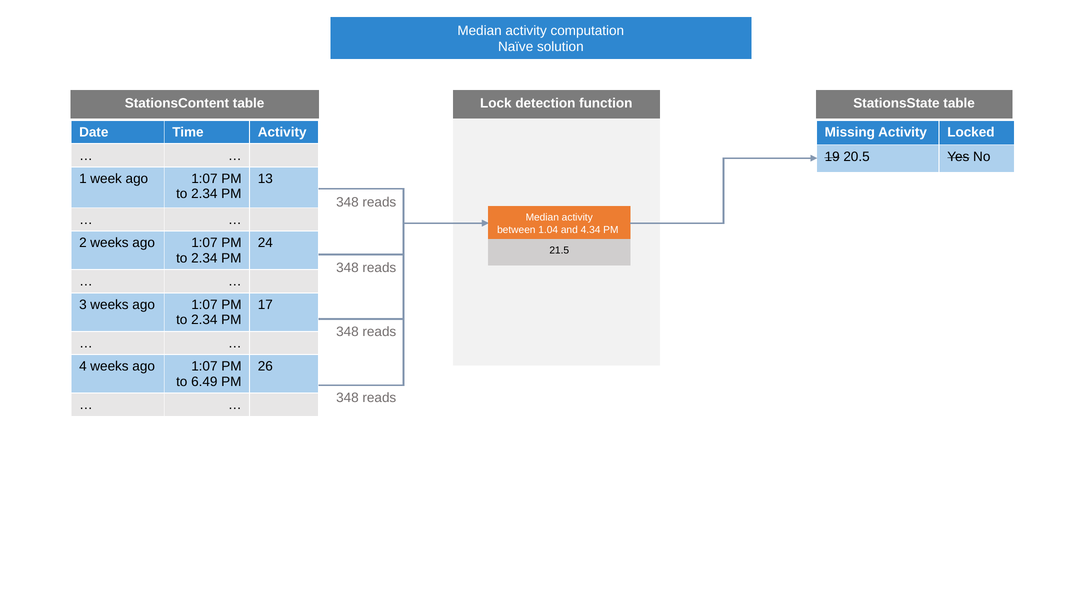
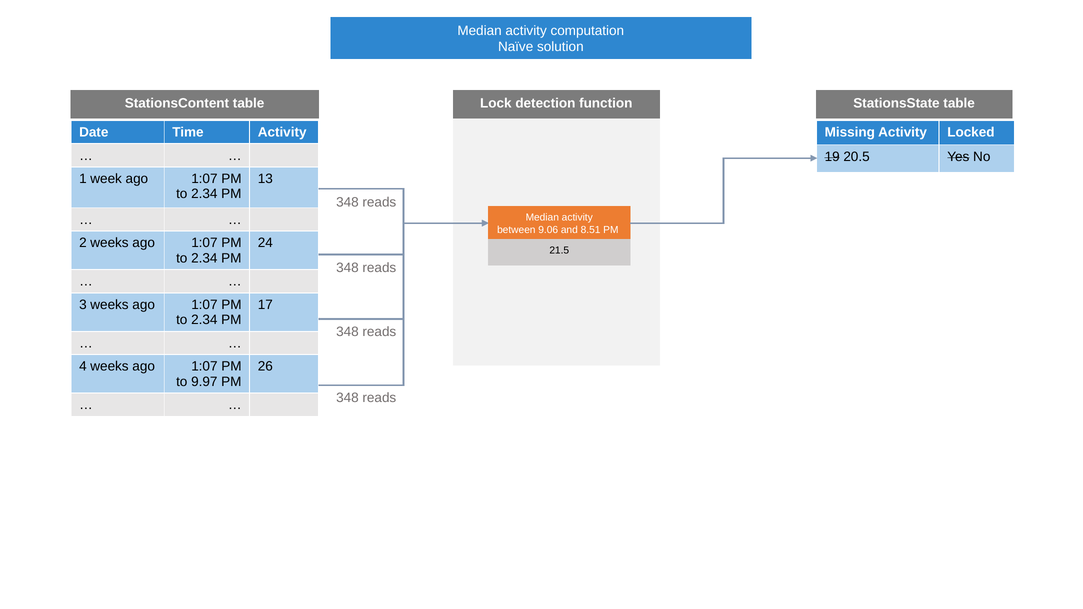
1.04: 1.04 -> 9.06
4.34: 4.34 -> 8.51
6.49: 6.49 -> 9.97
